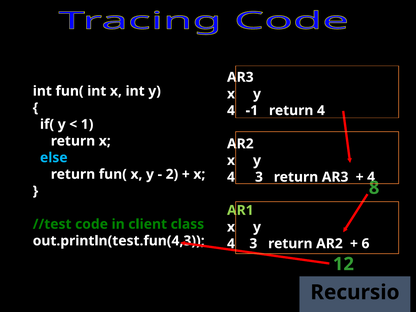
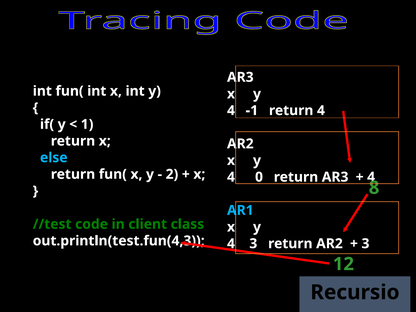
3 at (259, 177): 3 -> 0
AR1 colour: light green -> light blue
6 at (365, 244): 6 -> 3
